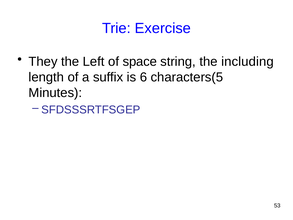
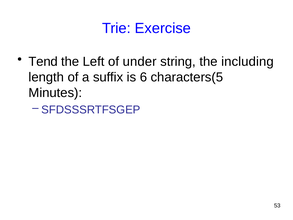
They: They -> Tend
space: space -> under
